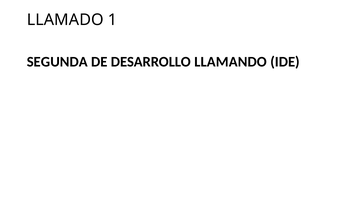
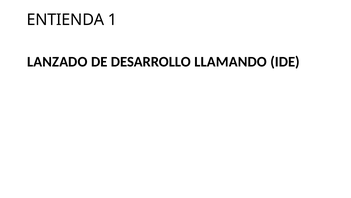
LLAMADO: LLAMADO -> ENTIENDA
SEGUNDA: SEGUNDA -> LANZADO
